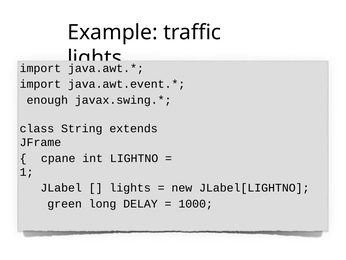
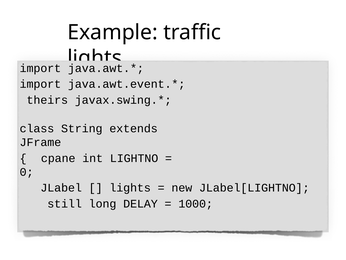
enough: enough -> theirs
1: 1 -> 0
green: green -> still
